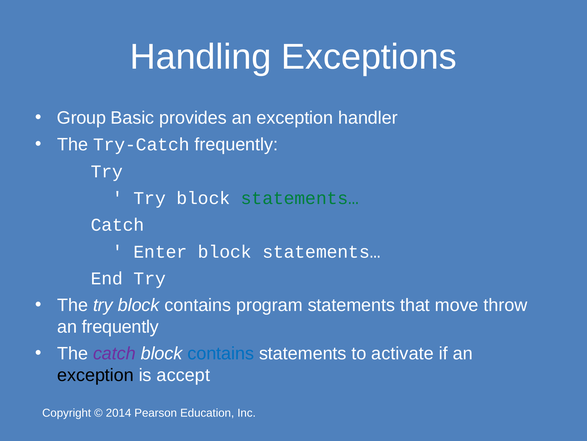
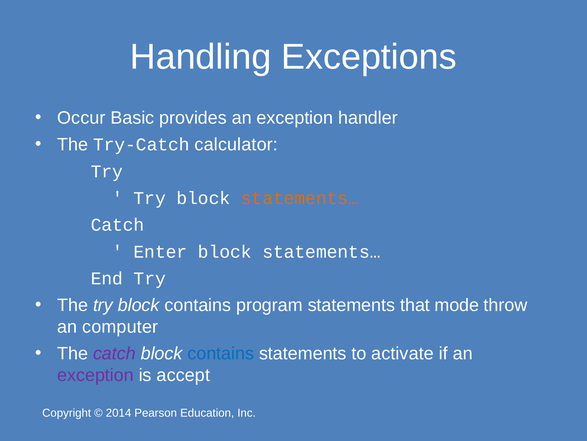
Group: Group -> Occur
Try-Catch frequently: frequently -> calculator
statements… at (300, 198) colour: green -> orange
move: move -> mode
an frequently: frequently -> computer
exception at (96, 375) colour: black -> purple
